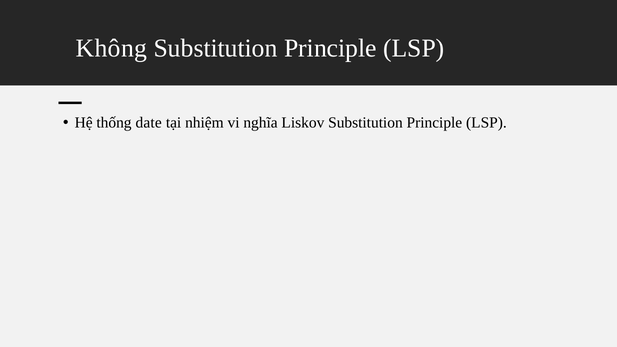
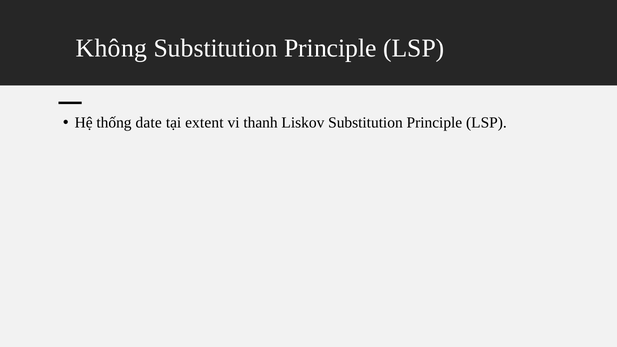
nhiệm: nhiệm -> extent
nghĩa: nghĩa -> thanh
